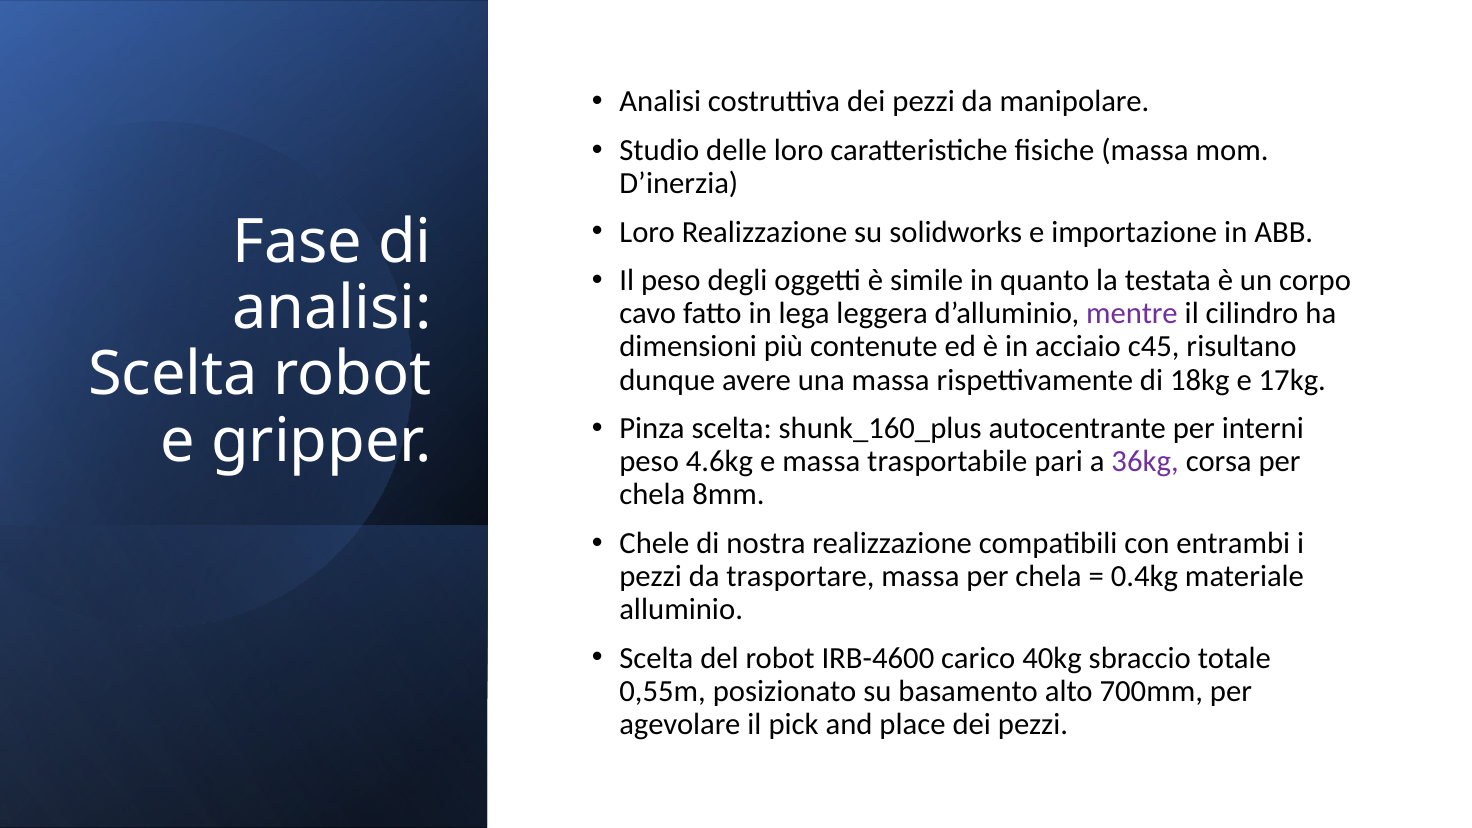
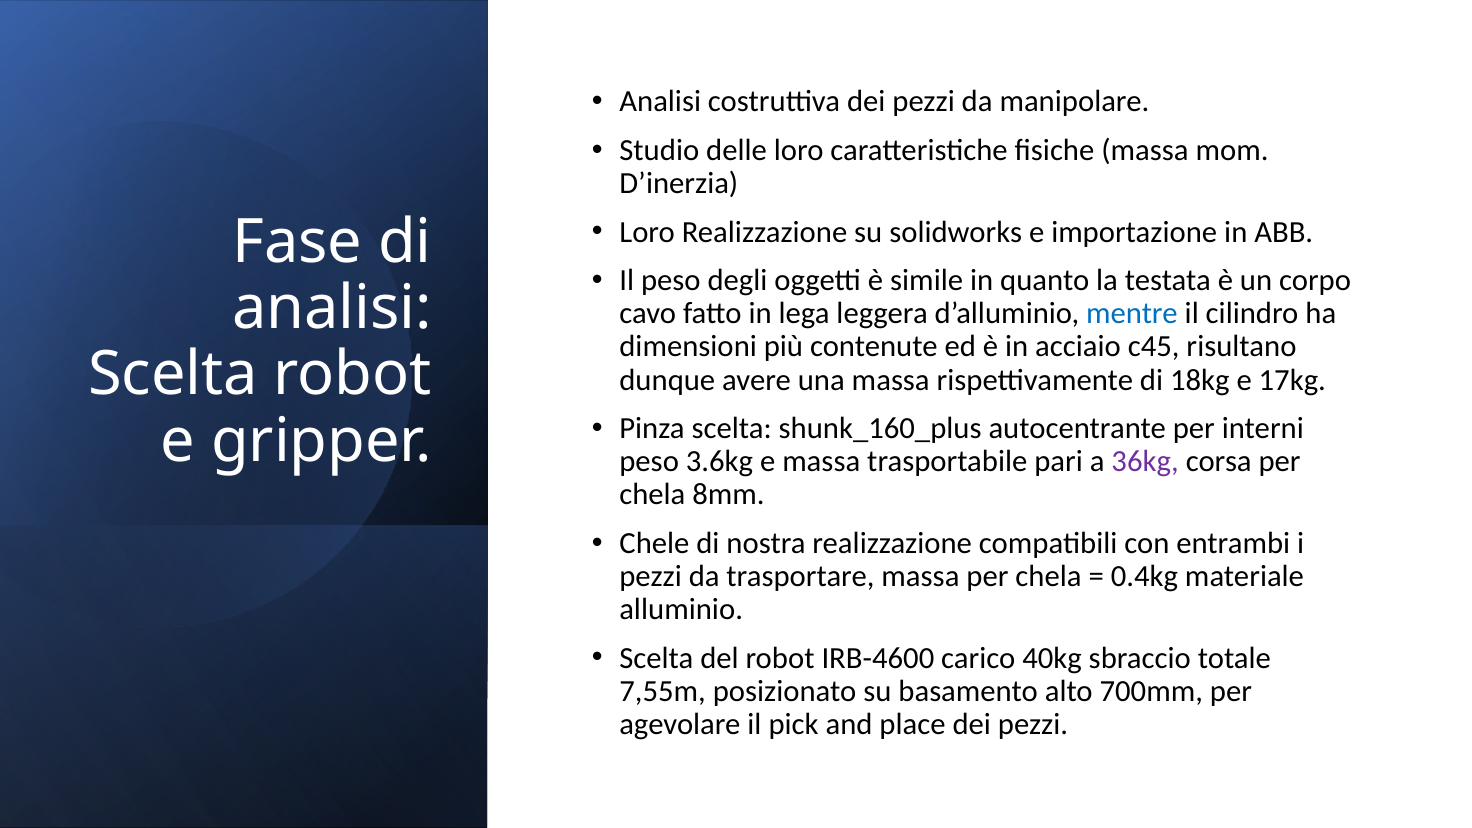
mentre colour: purple -> blue
4.6kg: 4.6kg -> 3.6kg
0,55m: 0,55m -> 7,55m
